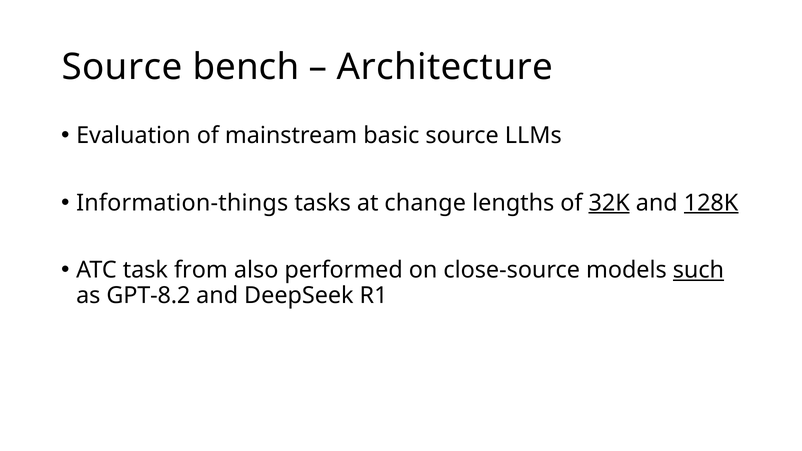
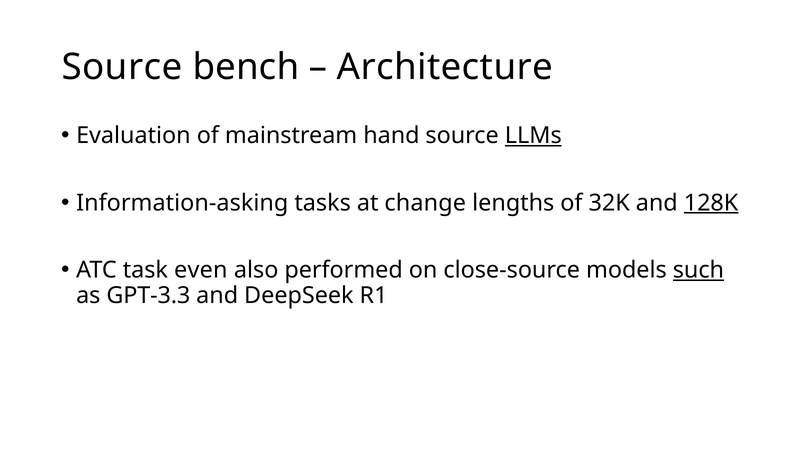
basic: basic -> hand
LLMs underline: none -> present
Information-things: Information-things -> Information-asking
32K underline: present -> none
from: from -> even
GPT-8.2: GPT-8.2 -> GPT-3.3
